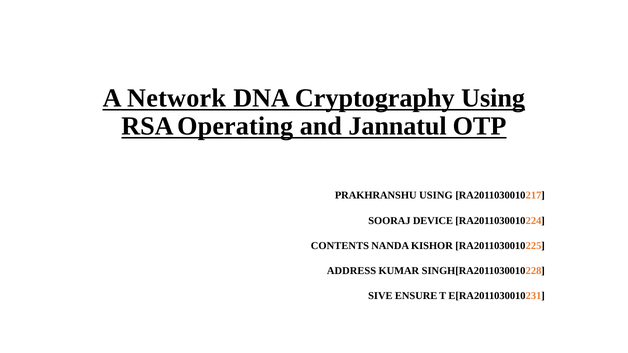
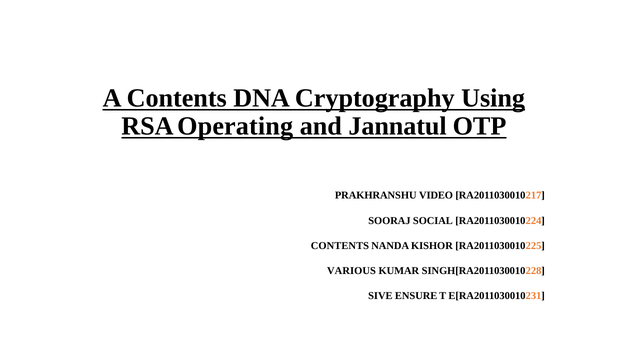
A Network: Network -> Contents
PRAKHRANSHU USING: USING -> VIDEO
DEVICE: DEVICE -> SOCIAL
ADDRESS: ADDRESS -> VARIOUS
